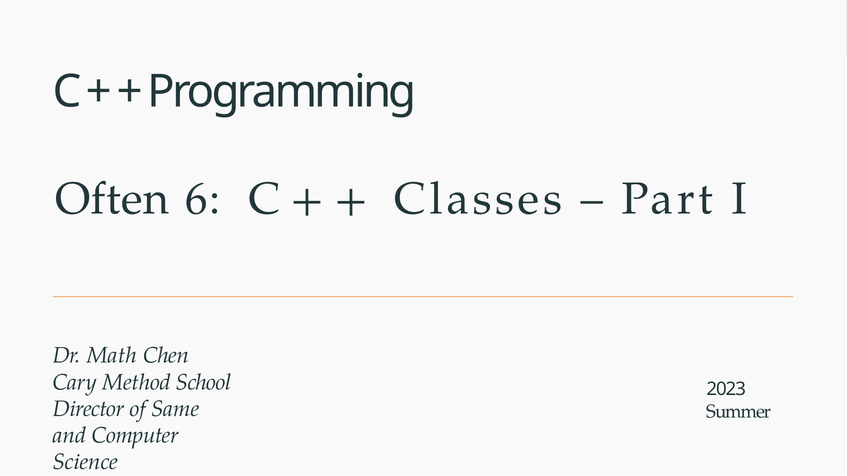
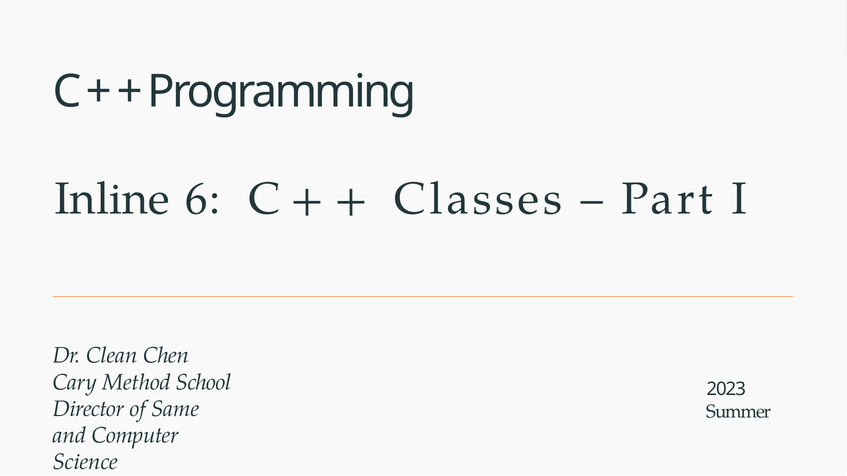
Often: Often -> Inline
Math: Math -> Clean
